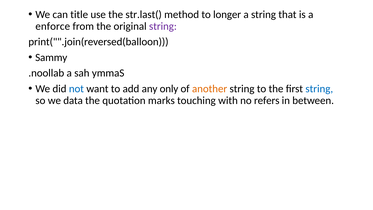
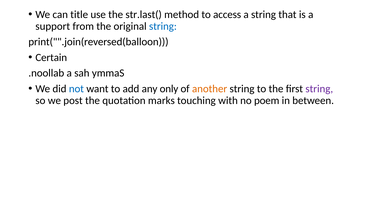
longer: longer -> access
enforce: enforce -> support
string at (163, 26) colour: purple -> blue
Sammy: Sammy -> Certain
string at (319, 89) colour: blue -> purple
data: data -> post
refers: refers -> poem
